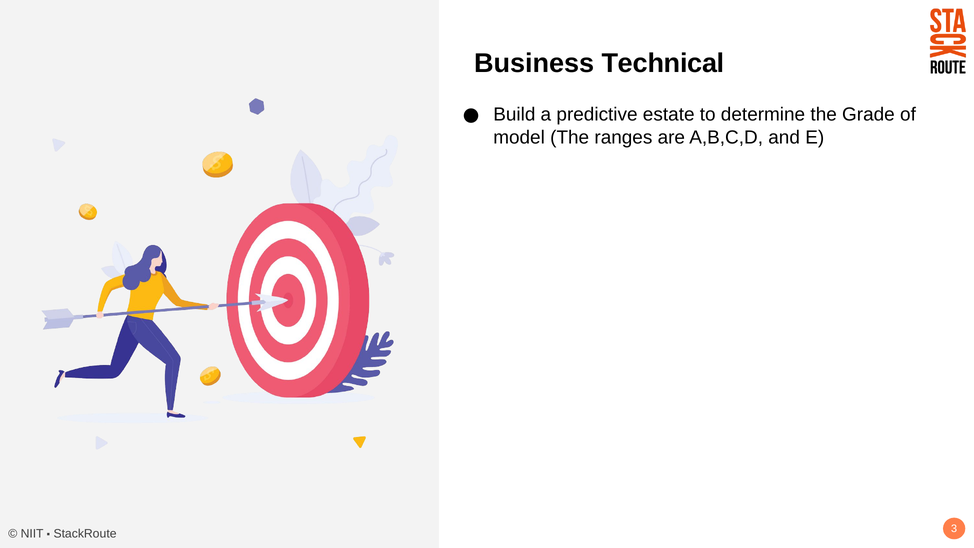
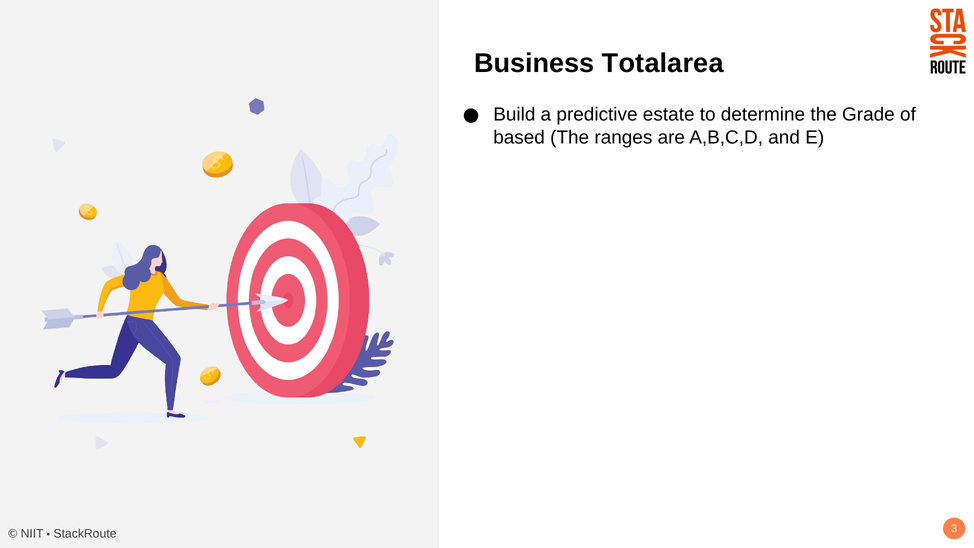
Technical: Technical -> Totalarea
model: model -> based
